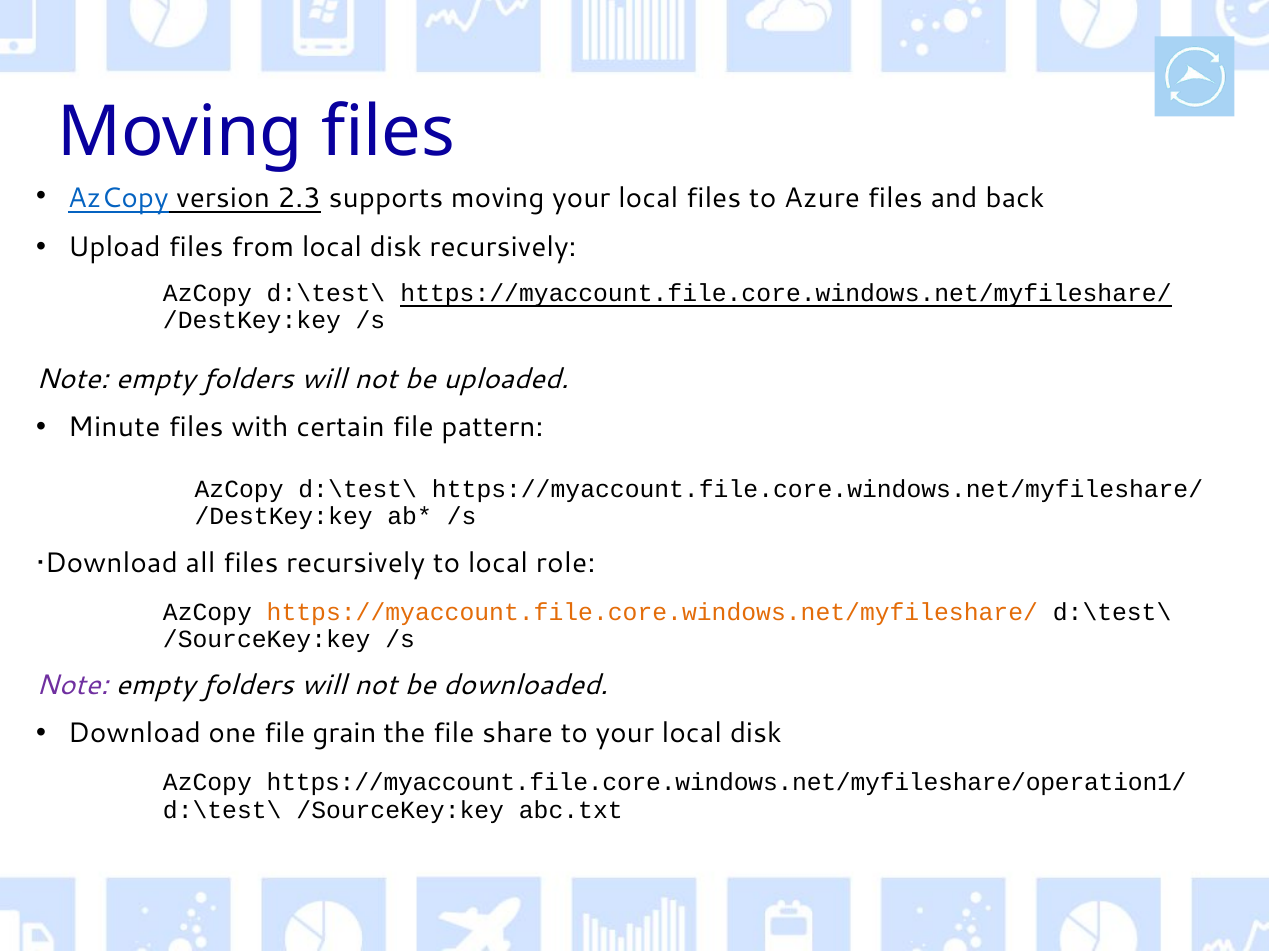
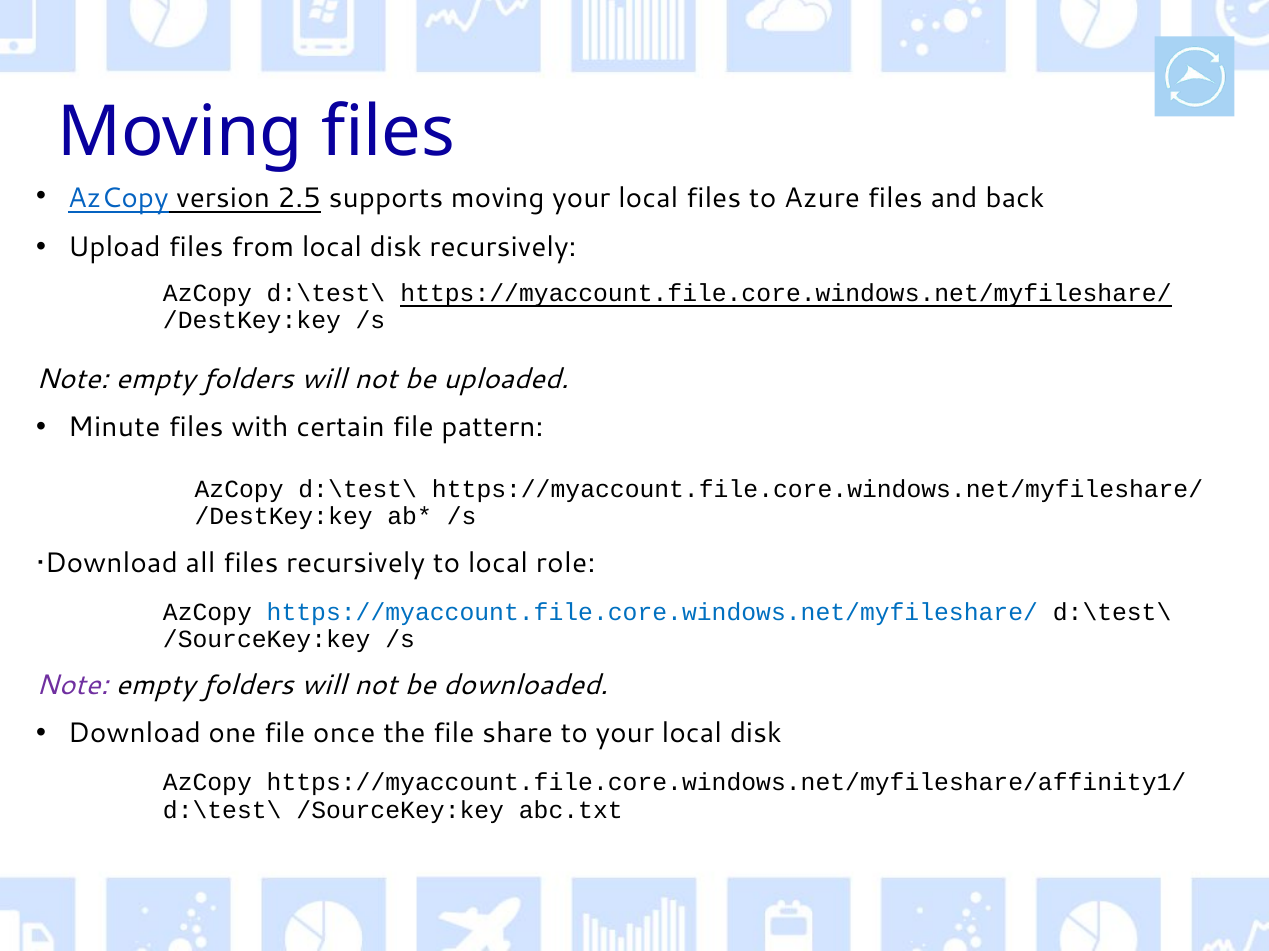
2.3: 2.3 -> 2.5
https://myaccount.file.core.windows.net/myfileshare/ at (652, 613) colour: orange -> blue
grain: grain -> once
https://myaccount.file.core.windows.net/myfileshare/operation1/: https://myaccount.file.core.windows.net/myfileshare/operation1/ -> https://myaccount.file.core.windows.net/myfileshare/affinity1/
